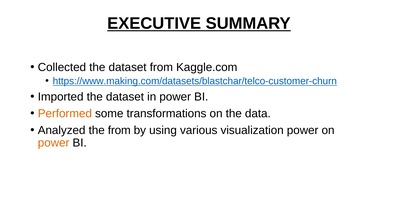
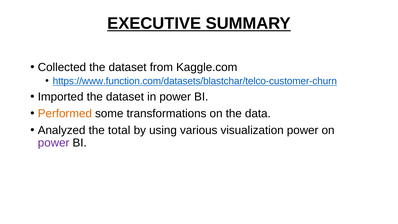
https://www.making.com/datasets/blastchar/telco-customer-churn: https://www.making.com/datasets/blastchar/telco-customer-churn -> https://www.function.com/datasets/blastchar/telco-customer-churn
the from: from -> total
power at (54, 143) colour: orange -> purple
